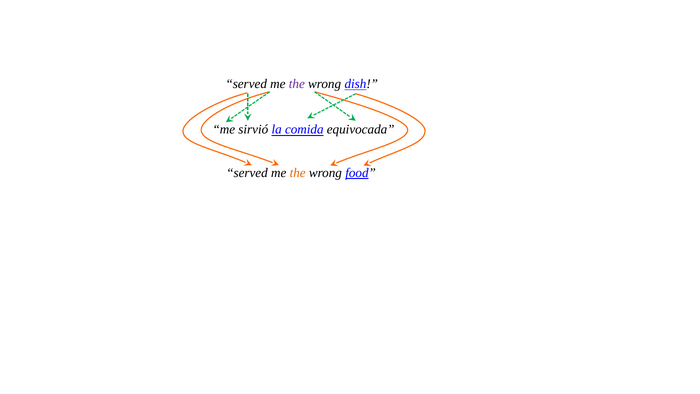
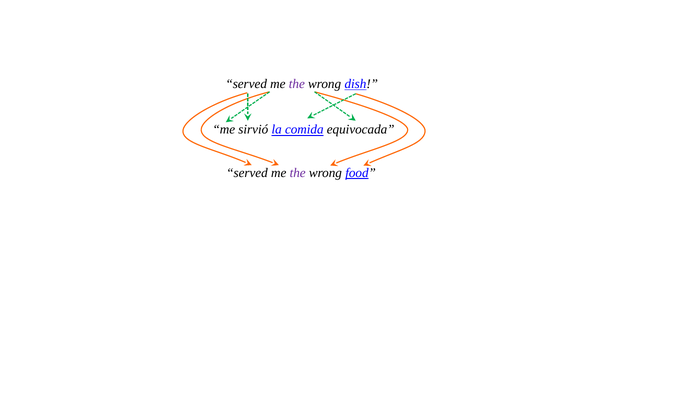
the at (298, 173) colour: orange -> purple
